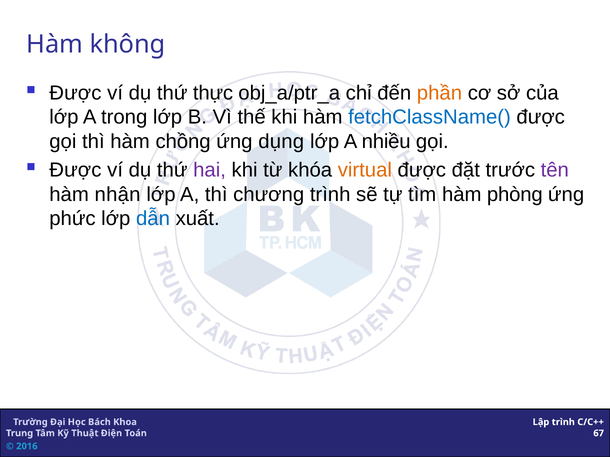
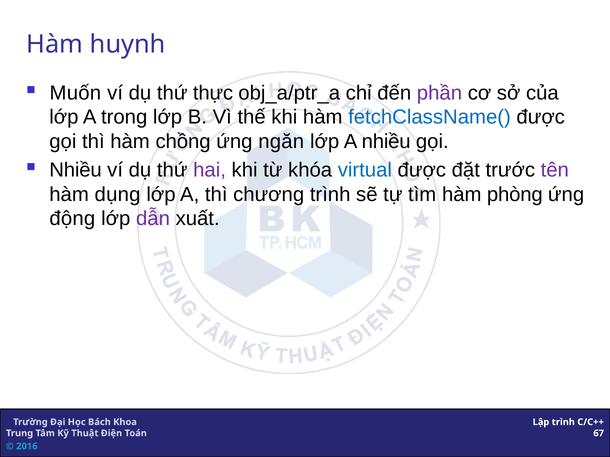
không: không -> huynh
Được at (75, 93): Được -> Muốn
phần colour: orange -> purple
dụng: dụng -> ngăn
Được at (75, 170): Được -> Nhiều
virtual colour: orange -> blue
nhận: nhận -> dụng
phức: phức -> động
dẫn colour: blue -> purple
